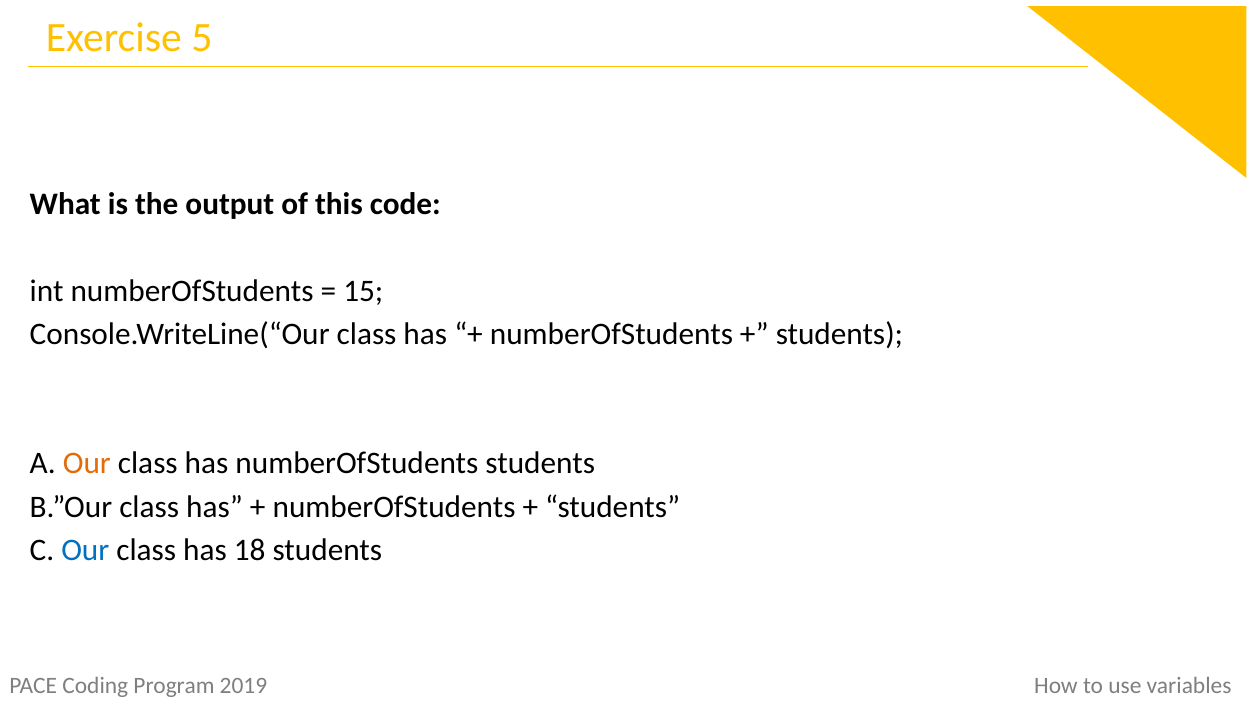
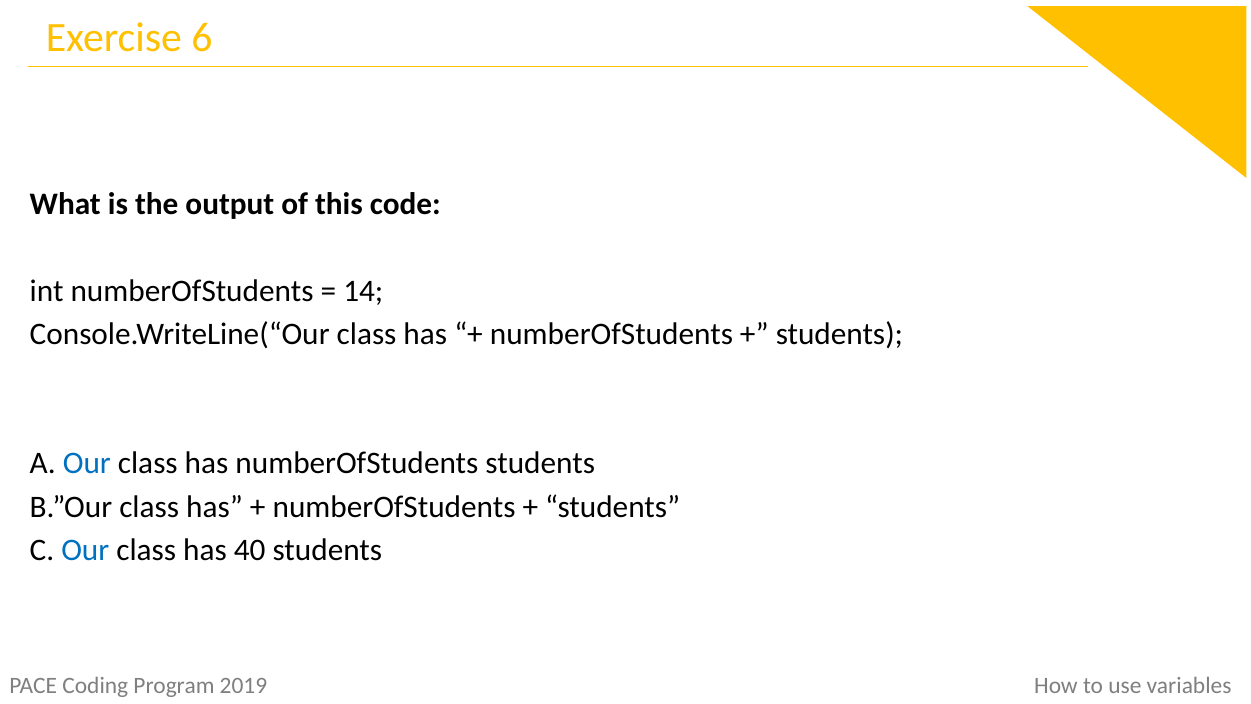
5: 5 -> 6
15: 15 -> 14
Our at (87, 463) colour: orange -> blue
18: 18 -> 40
